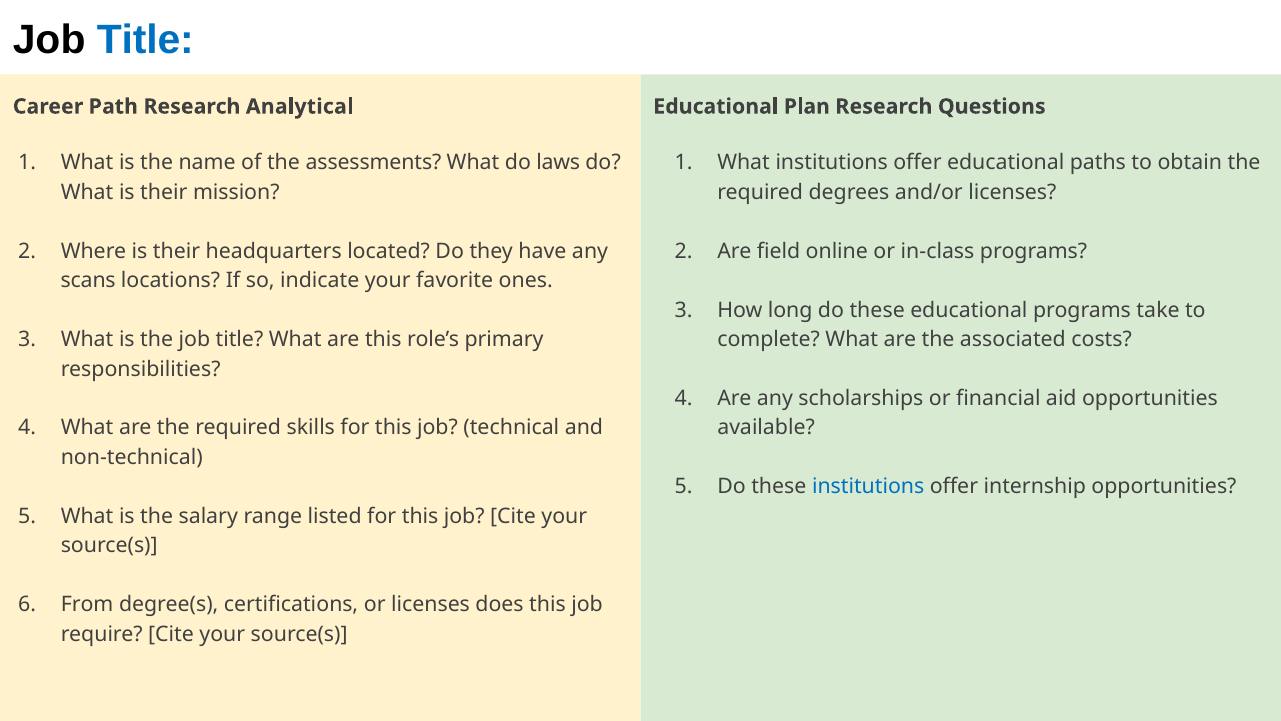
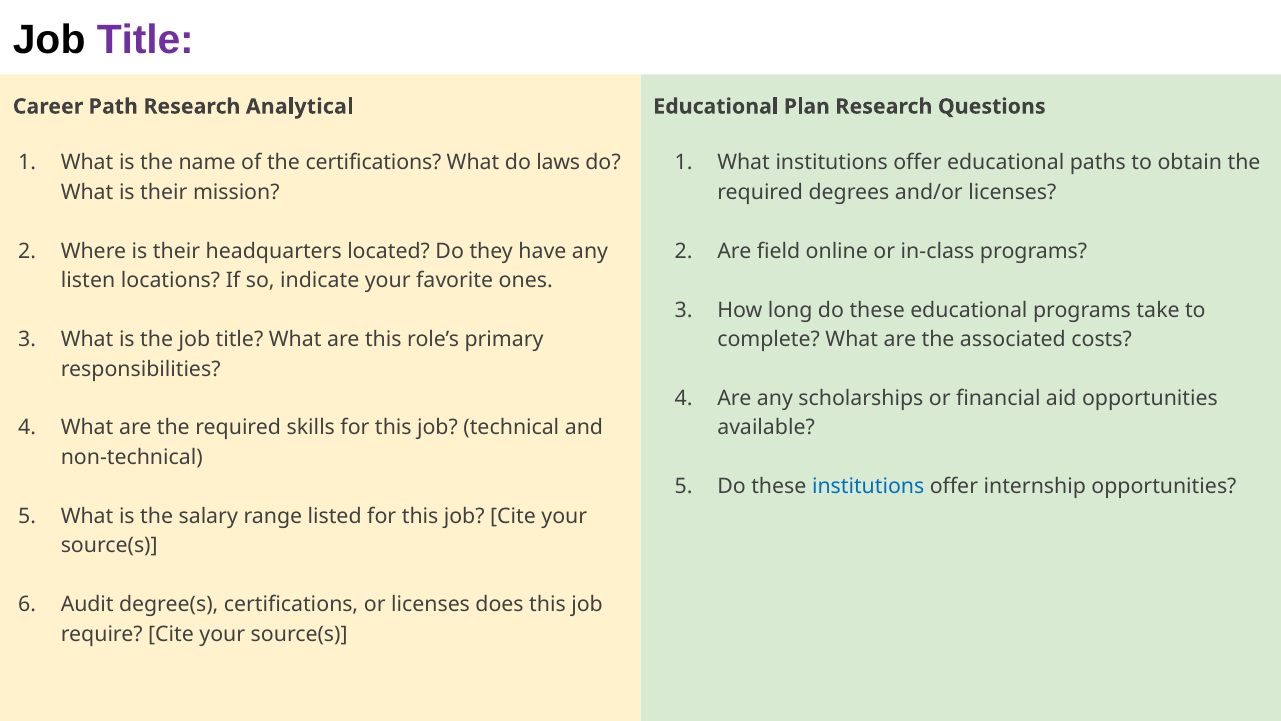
Title at (145, 40) colour: blue -> purple
the assessments: assessments -> certifications
scans: scans -> listen
From: From -> Audit
